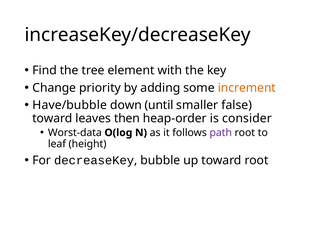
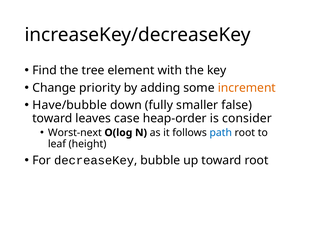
until: until -> fully
then: then -> case
Worst-data: Worst-data -> Worst-next
path colour: purple -> blue
